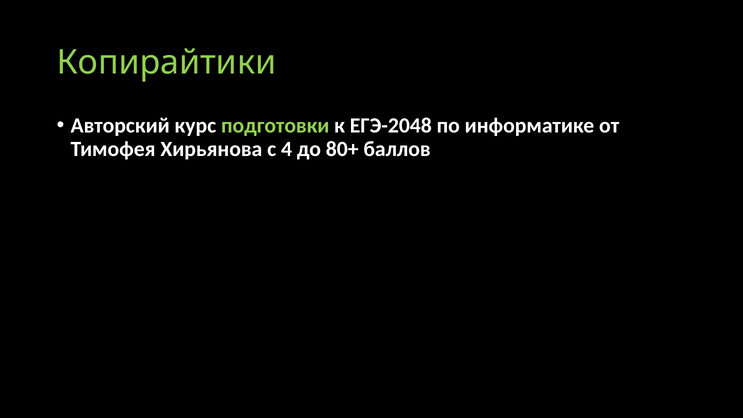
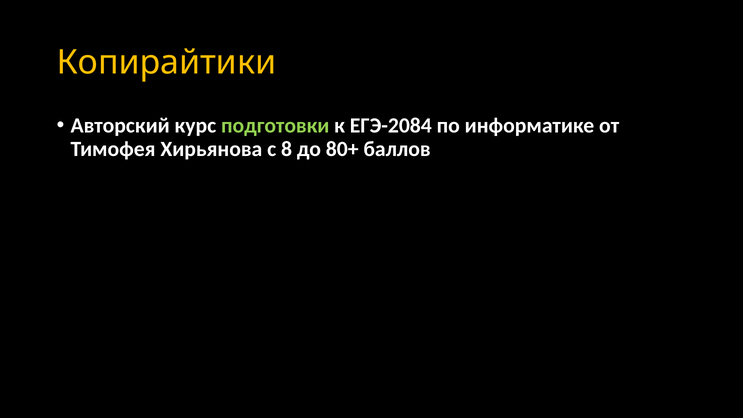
Копирайтики colour: light green -> yellow
ЕГЭ-2048: ЕГЭ-2048 -> ЕГЭ-2084
4: 4 -> 8
